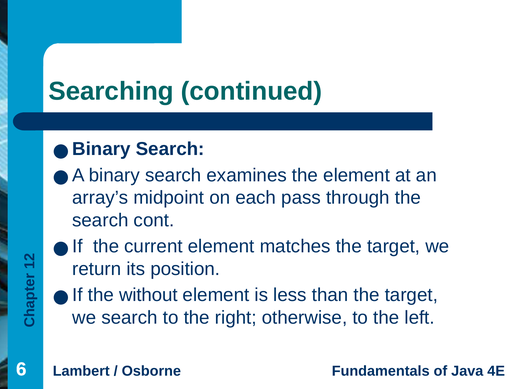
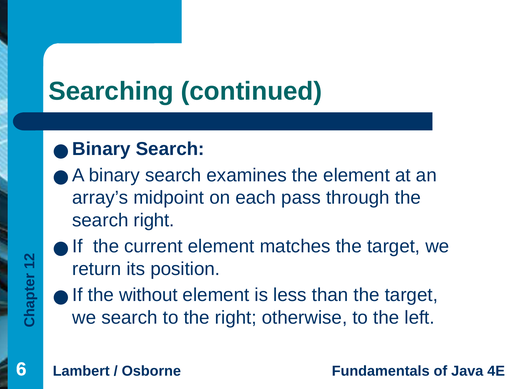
search cont: cont -> right
